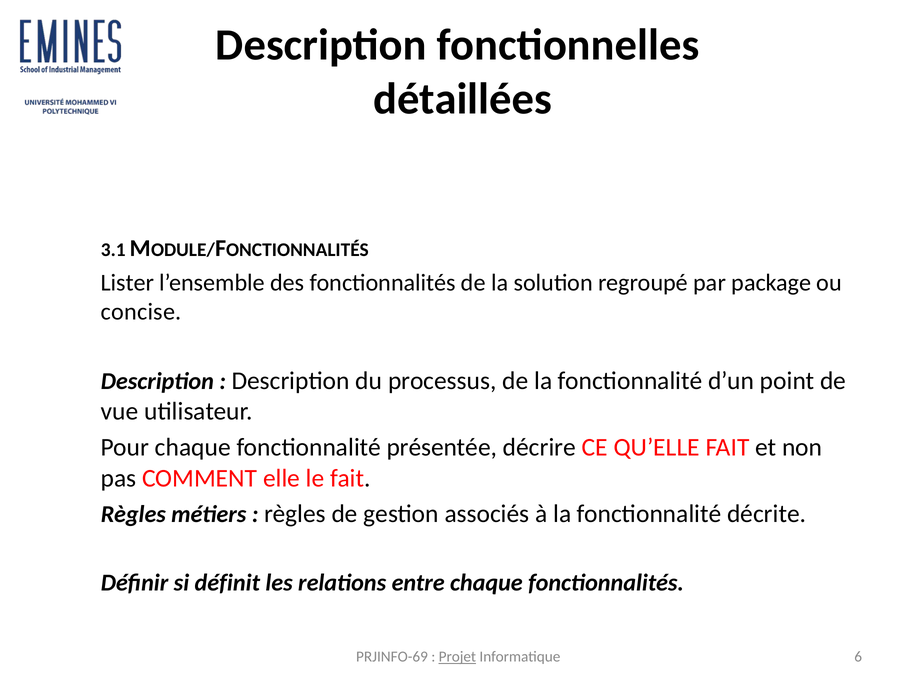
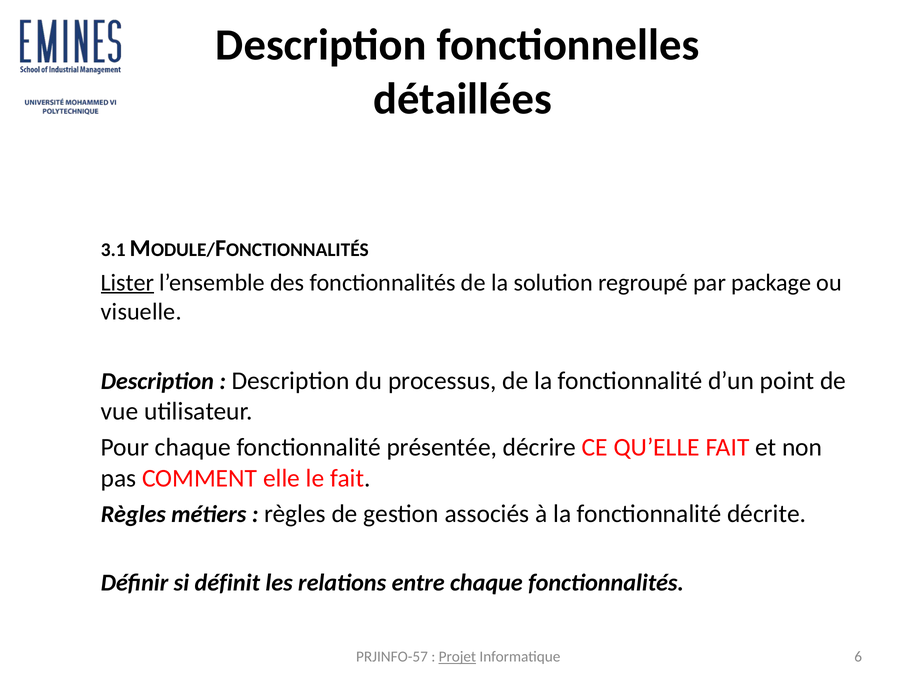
Lister underline: none -> present
concise: concise -> visuelle
PRJINFO-69: PRJINFO-69 -> PRJINFO-57
